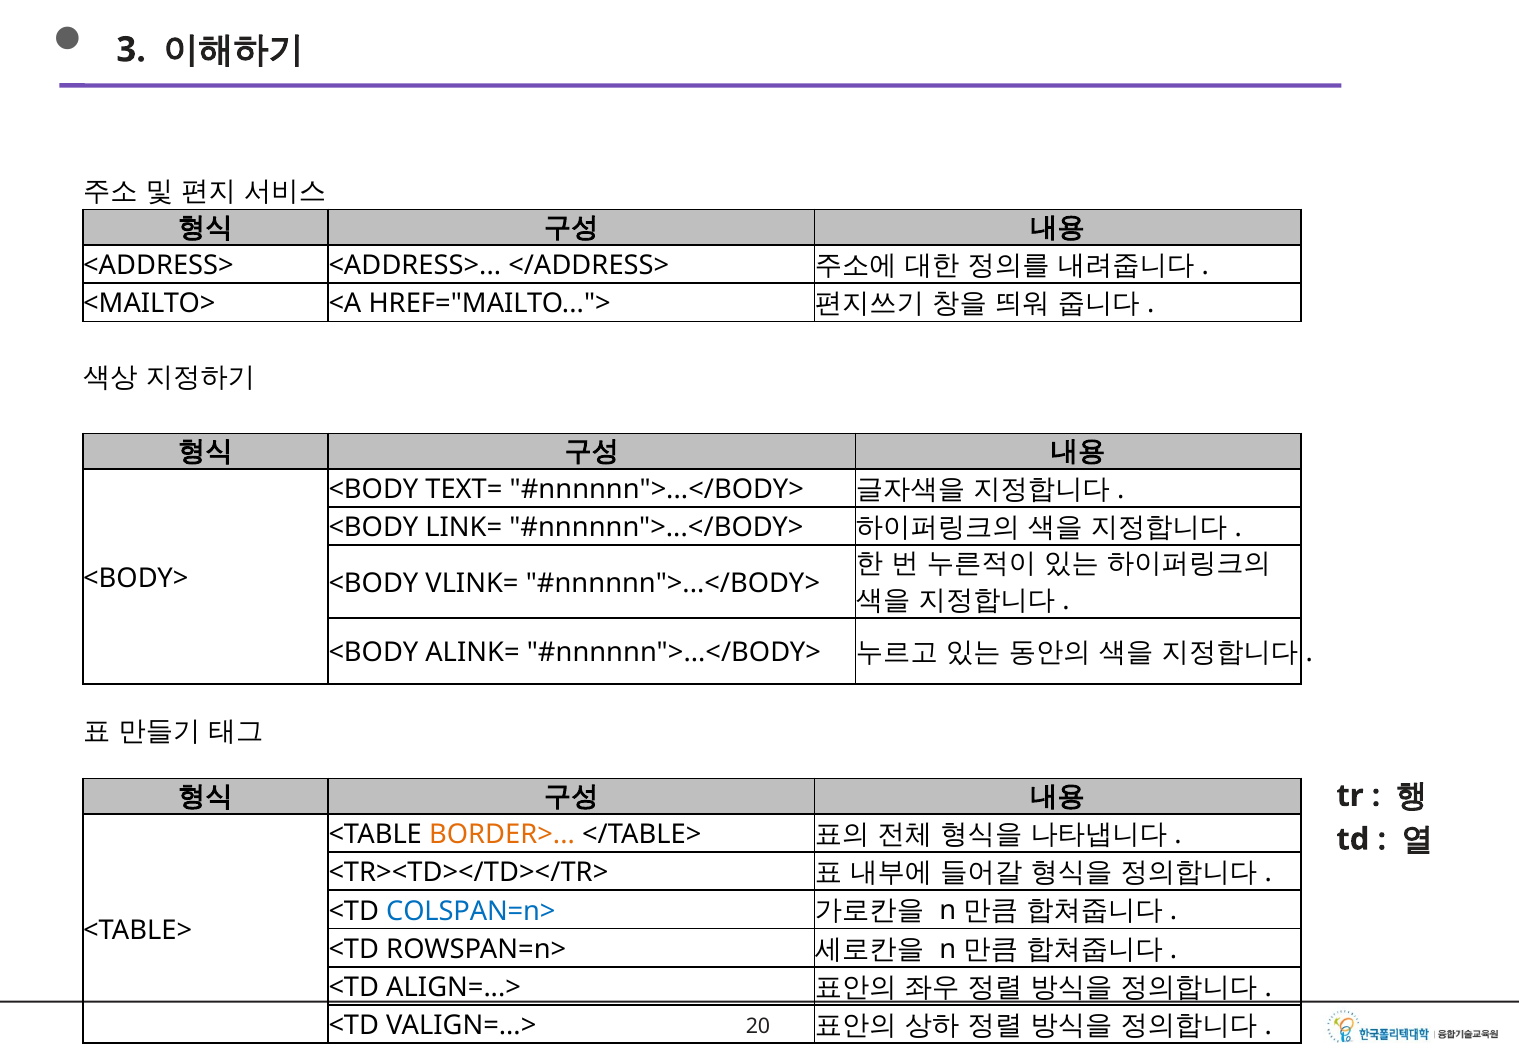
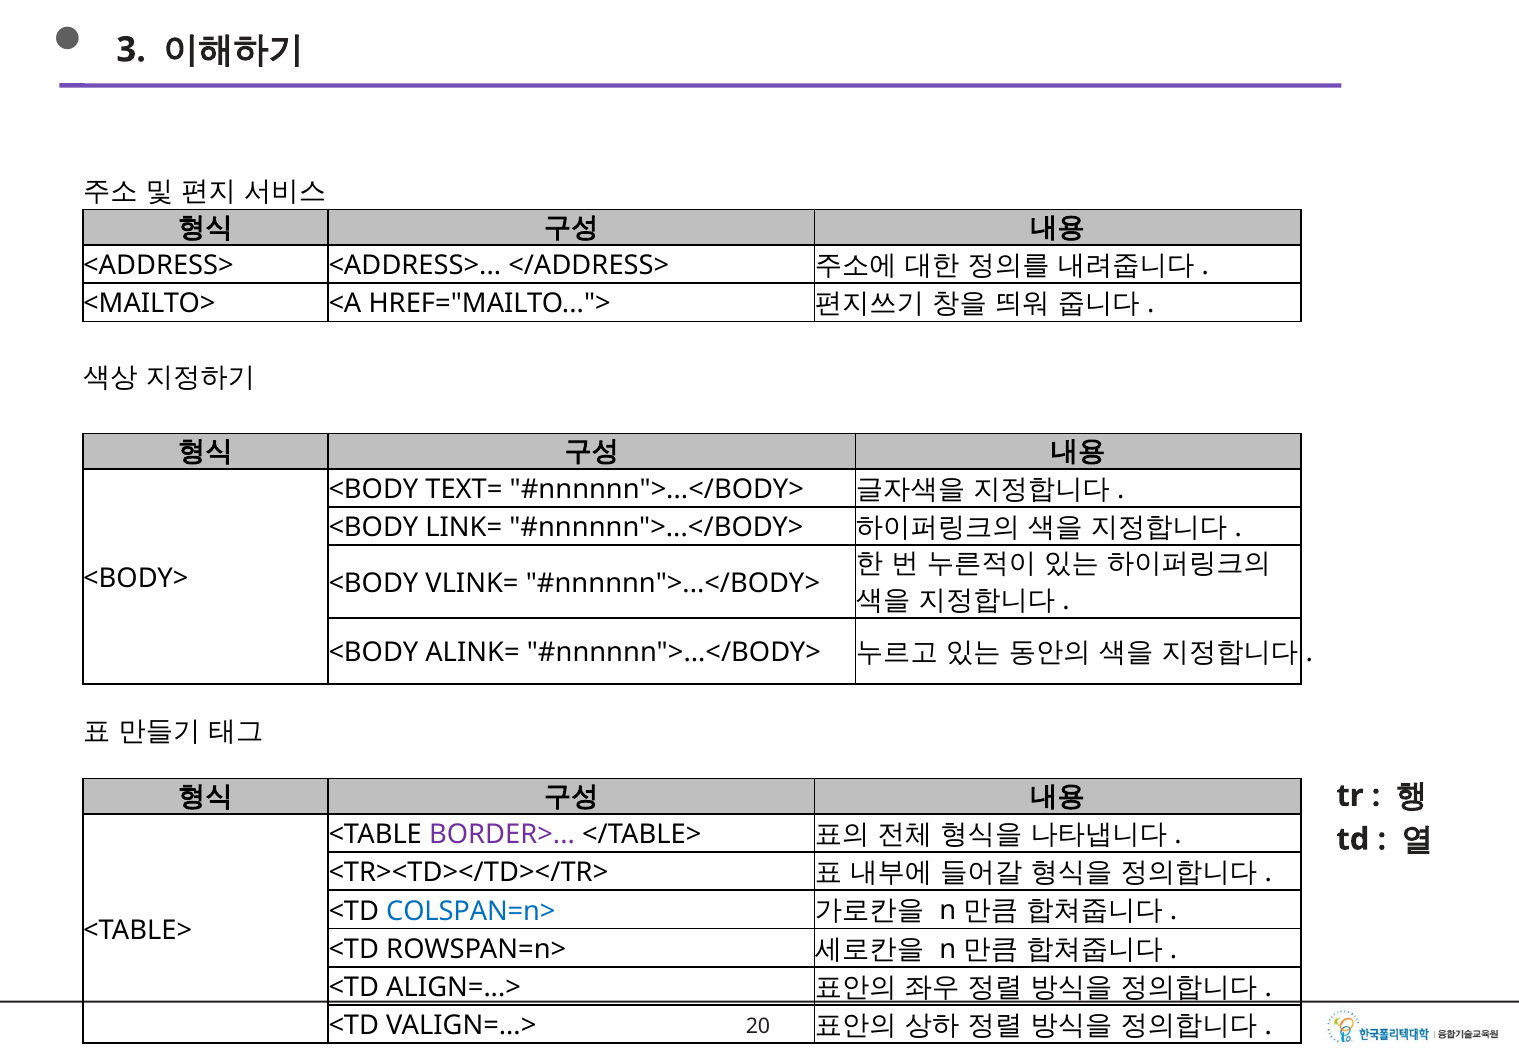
BORDER> colour: orange -> purple
